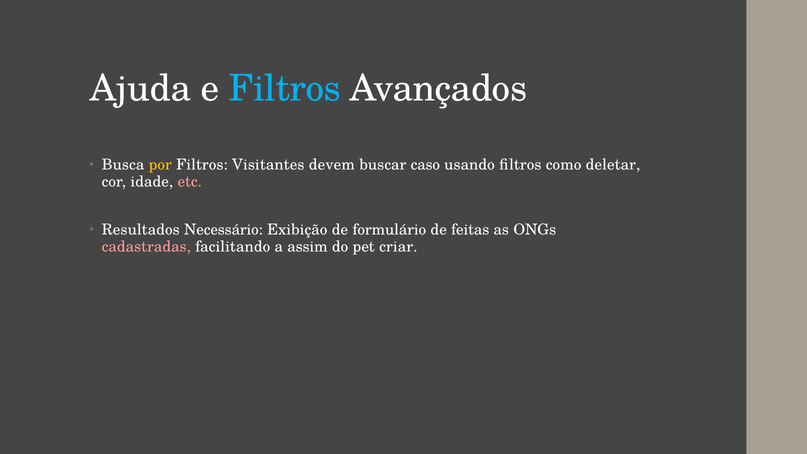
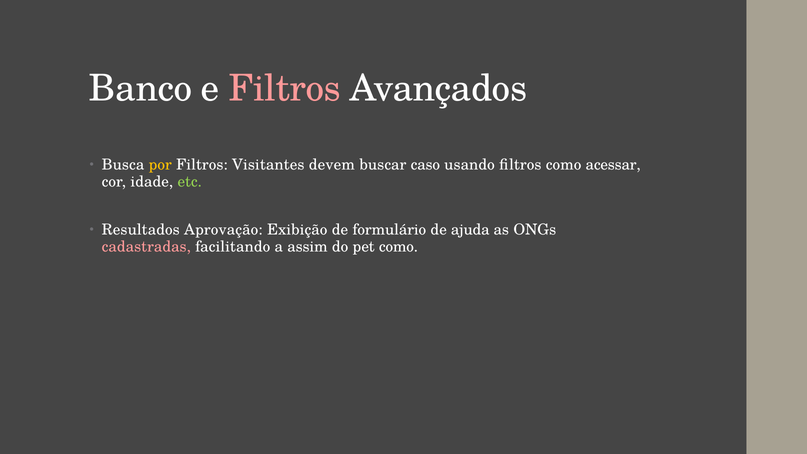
Ajuda: Ajuda -> Banco
Filtros at (285, 89) colour: light blue -> pink
deletar: deletar -> acessar
etc colour: pink -> light green
Necessário: Necessário -> Aprovação
feitas: feitas -> ajuda
pet criar: criar -> como
